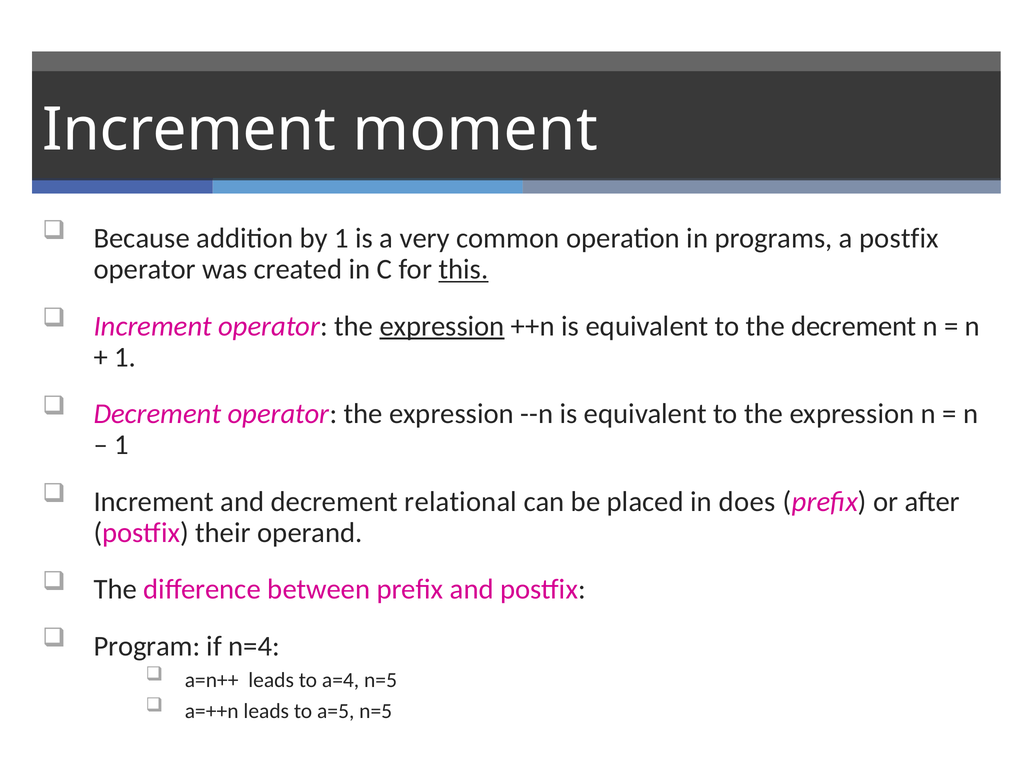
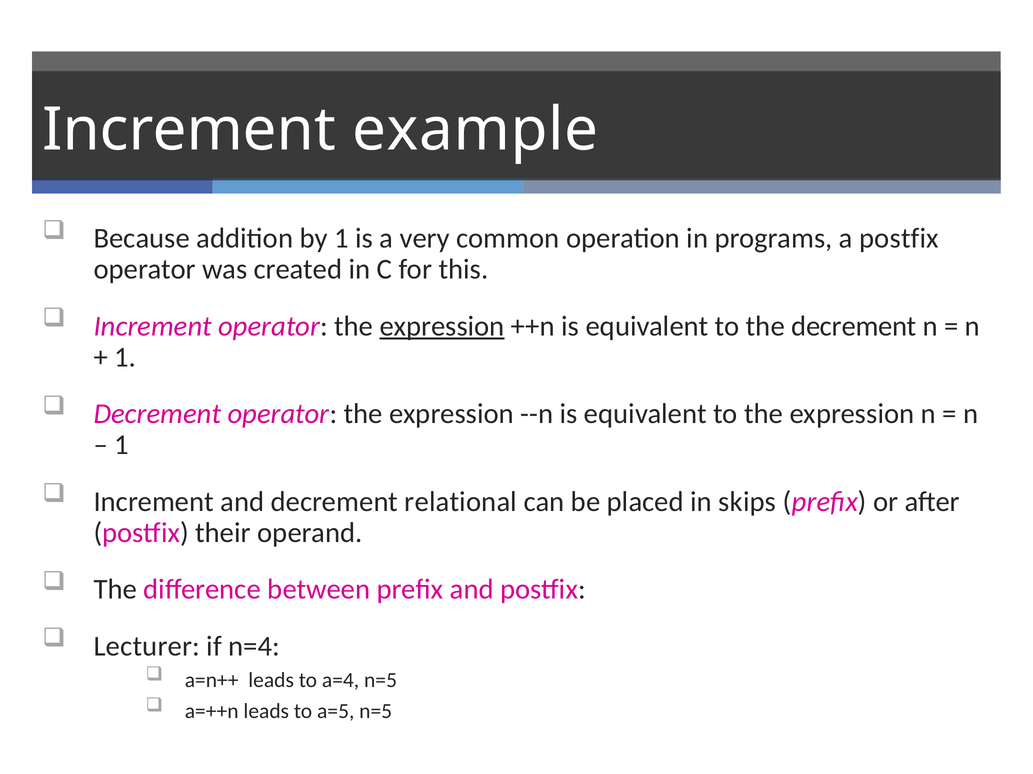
moment: moment -> example
this underline: present -> none
does: does -> skips
Program: Program -> Lecturer
